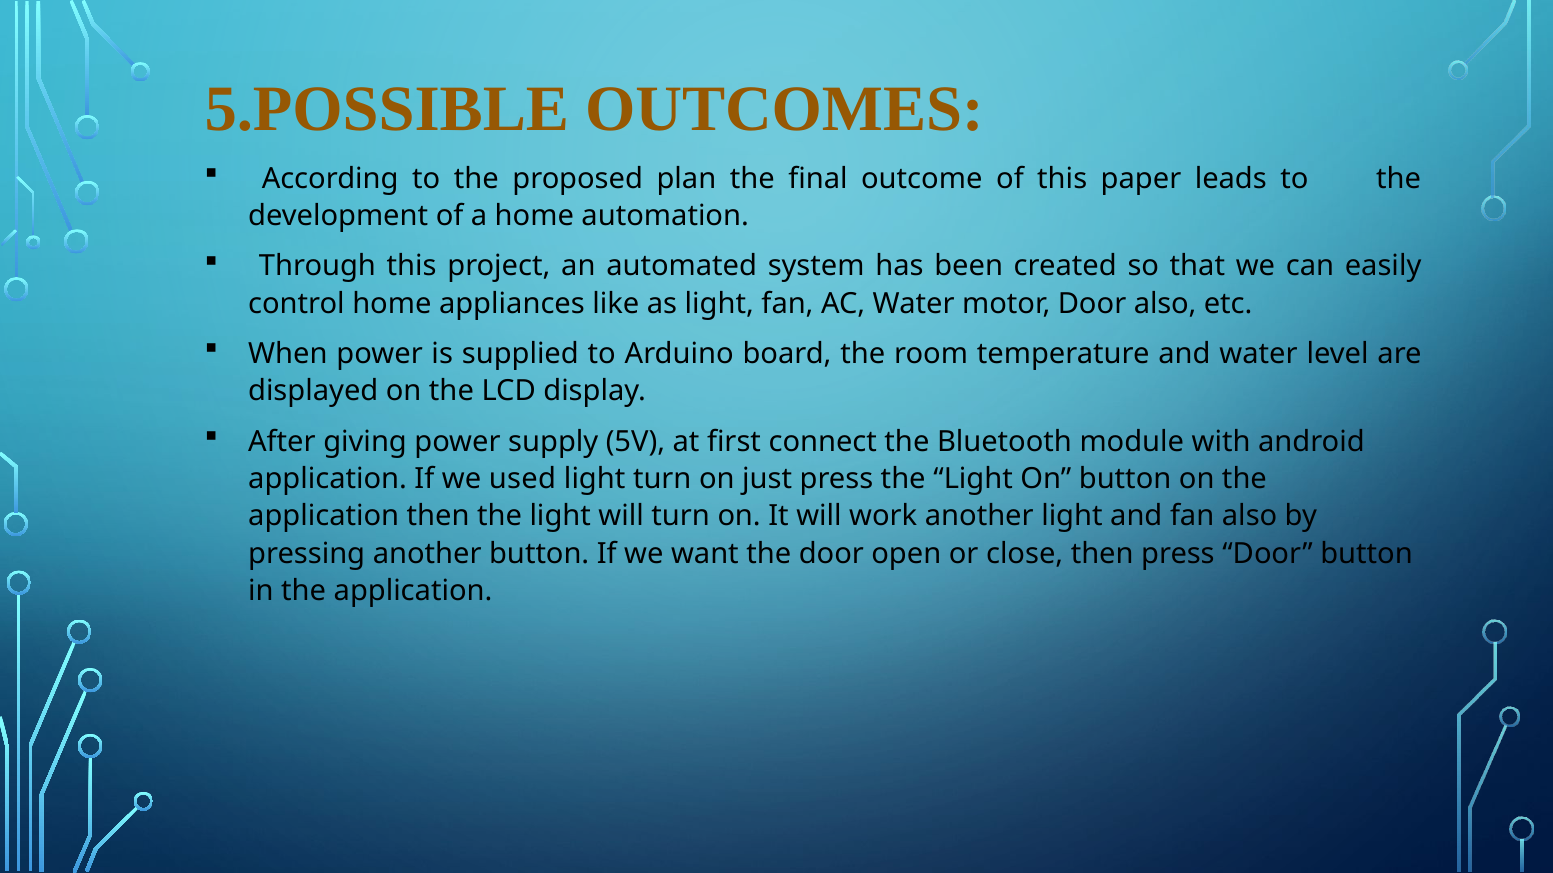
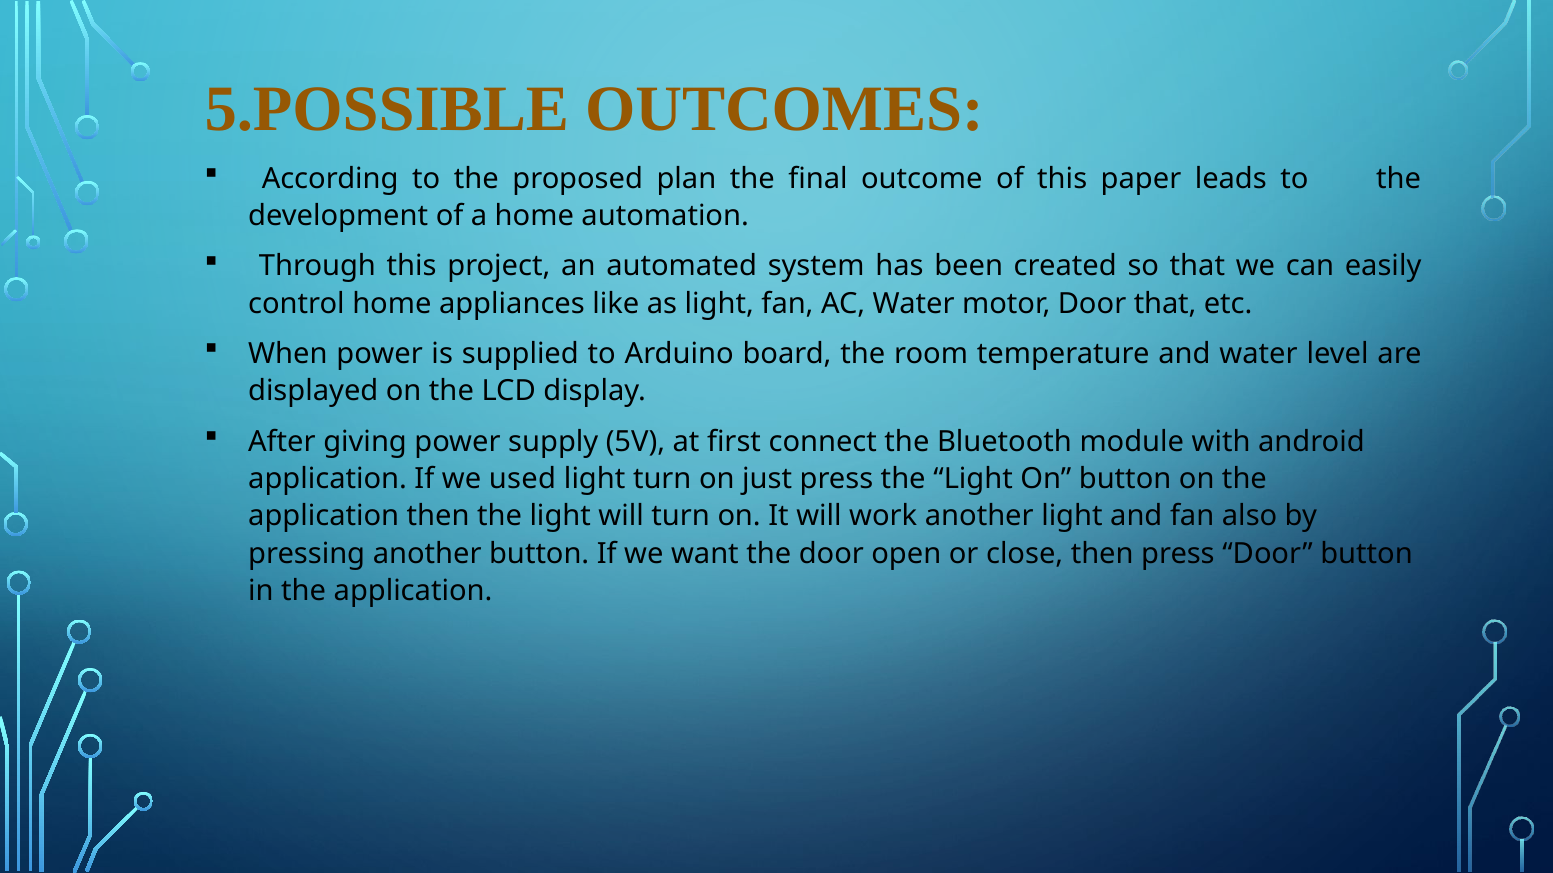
Door also: also -> that
